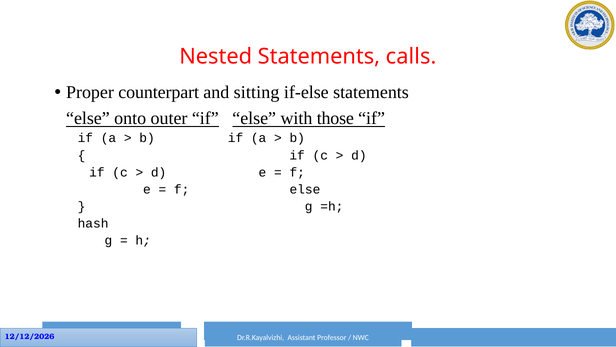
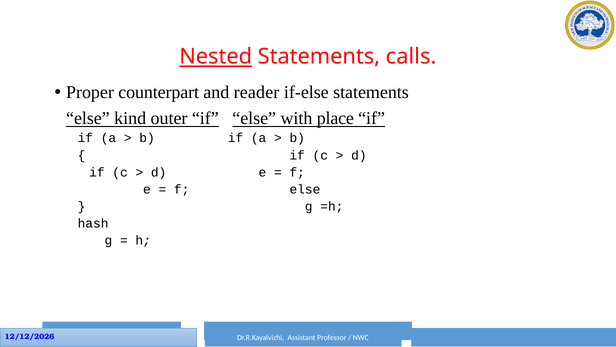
Nested underline: none -> present
sitting: sitting -> reader
onto: onto -> kind
those: those -> place
